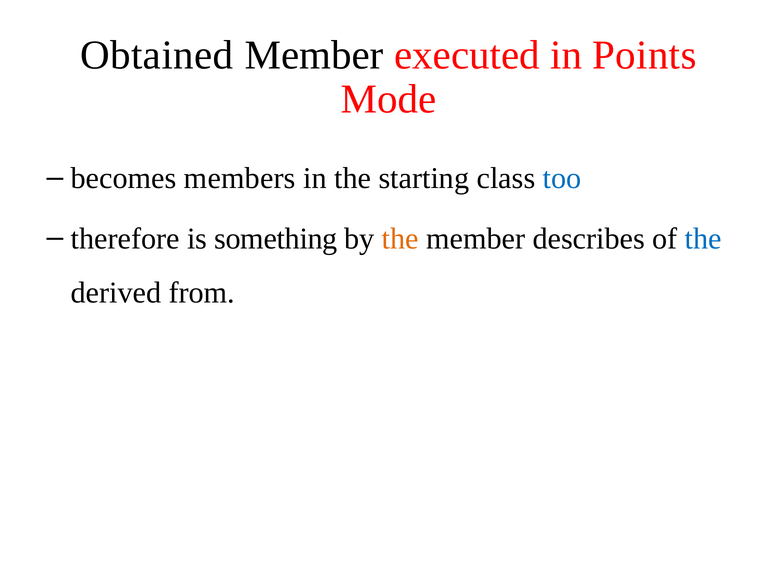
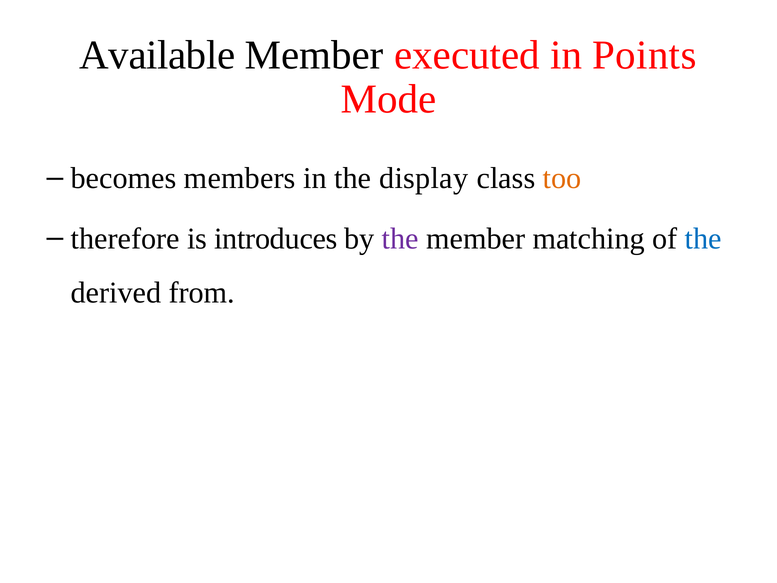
Obtained: Obtained -> Available
starting: starting -> display
too colour: blue -> orange
something: something -> introduces
the at (400, 238) colour: orange -> purple
describes: describes -> matching
